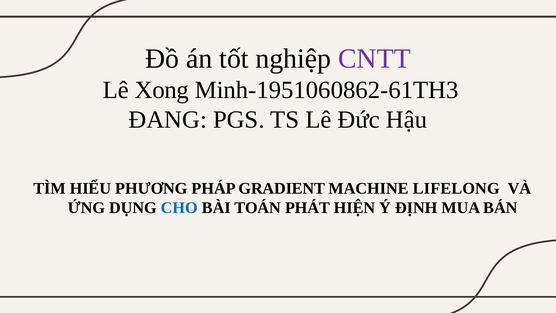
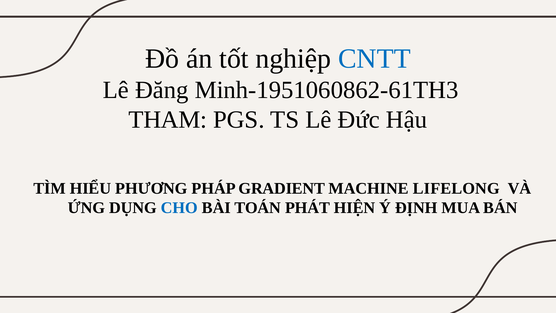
CNTT colour: purple -> blue
Xong: Xong -> Đăng
ĐANG: ĐANG -> THAM
